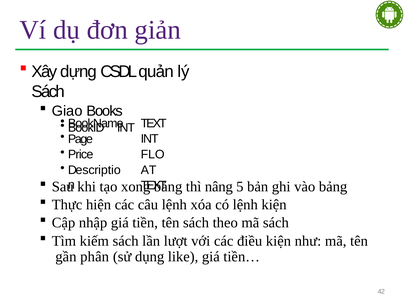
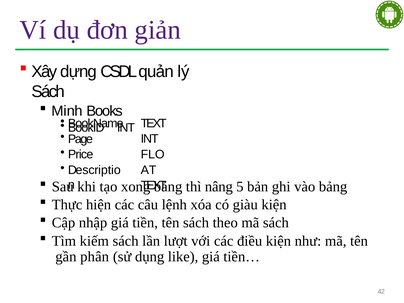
Giao: Giao -> Minh
có lệnh: lệnh -> giàu
